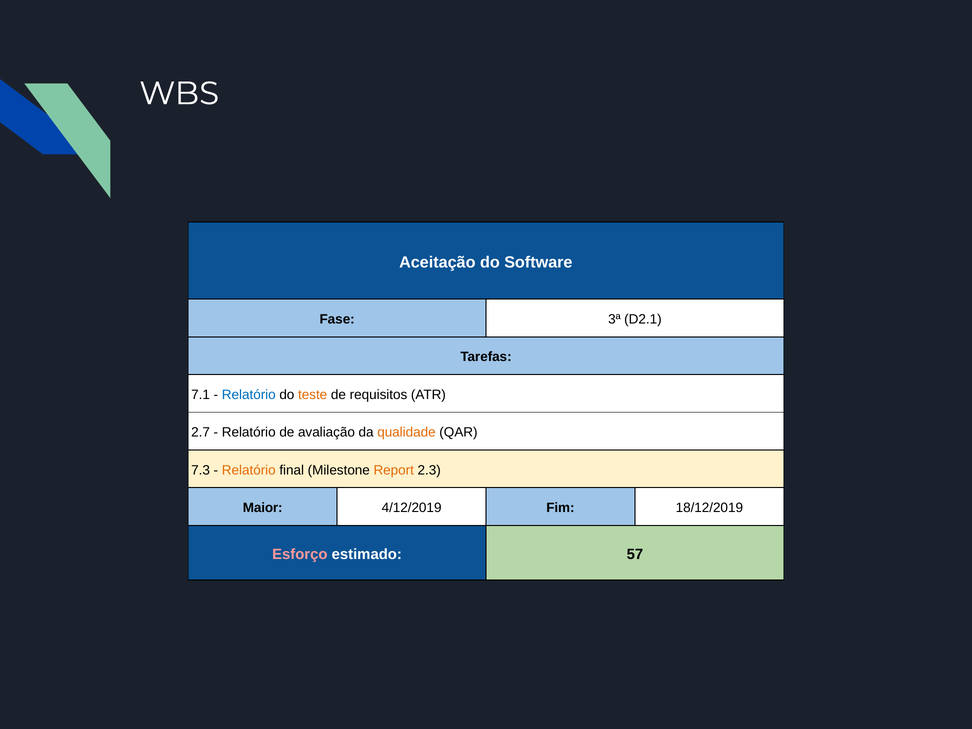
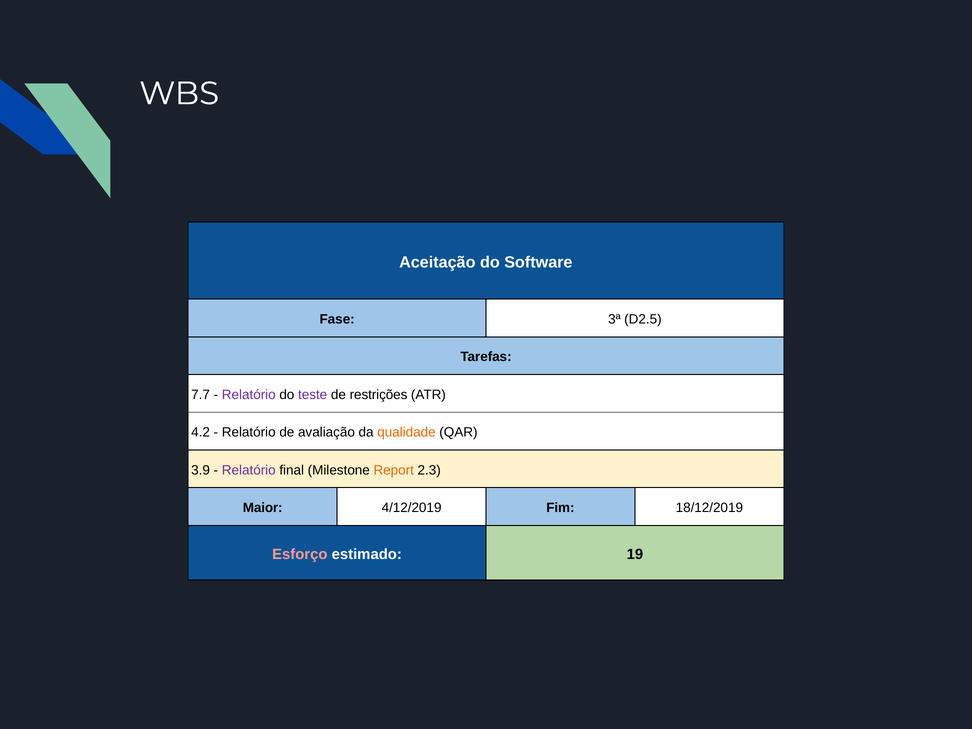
D2.1: D2.1 -> D2.5
7.1: 7.1 -> 7.7
Relatório at (249, 395) colour: blue -> purple
teste colour: orange -> purple
requisitos: requisitos -> restrições
2.7: 2.7 -> 4.2
7.3: 7.3 -> 3.9
Relatório at (249, 470) colour: orange -> purple
57: 57 -> 19
